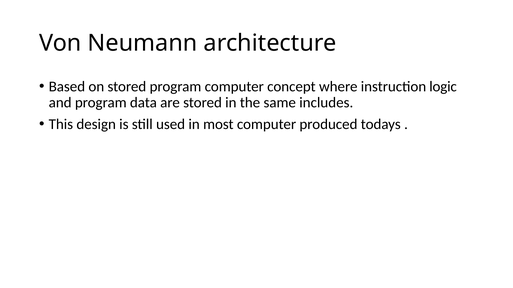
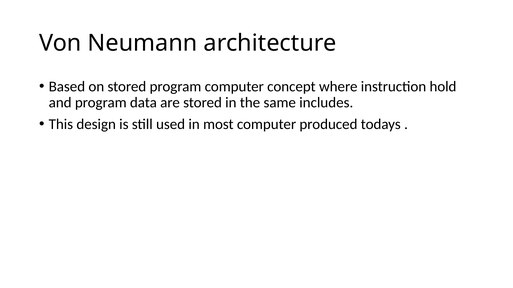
logic: logic -> hold
